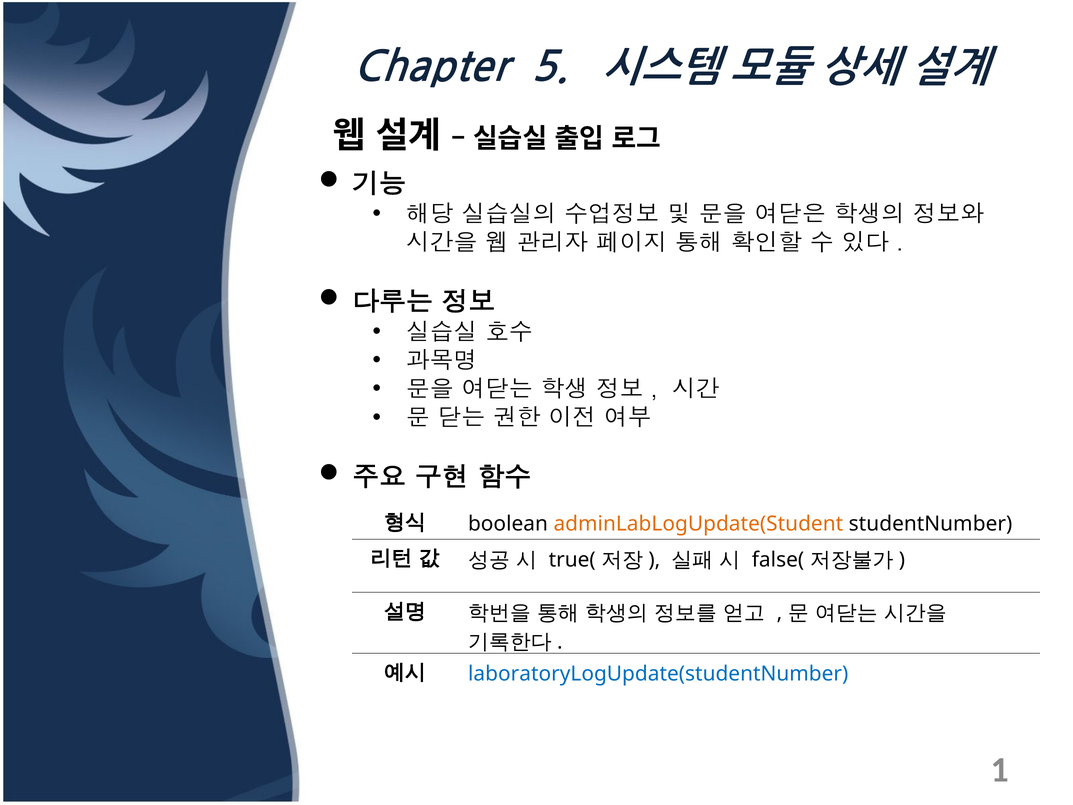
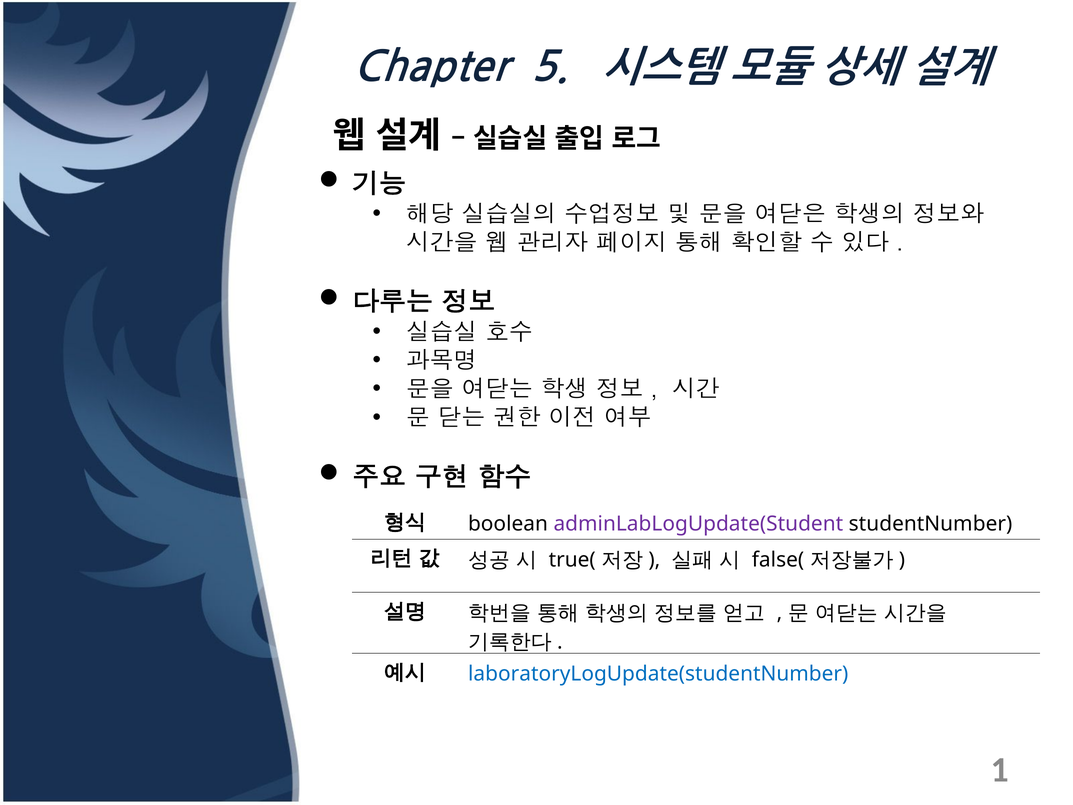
adminLabLogUpdate(Student colour: orange -> purple
